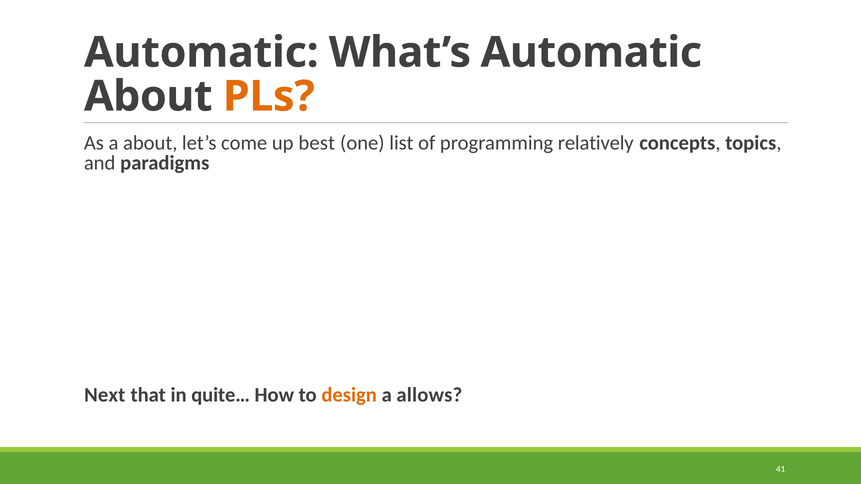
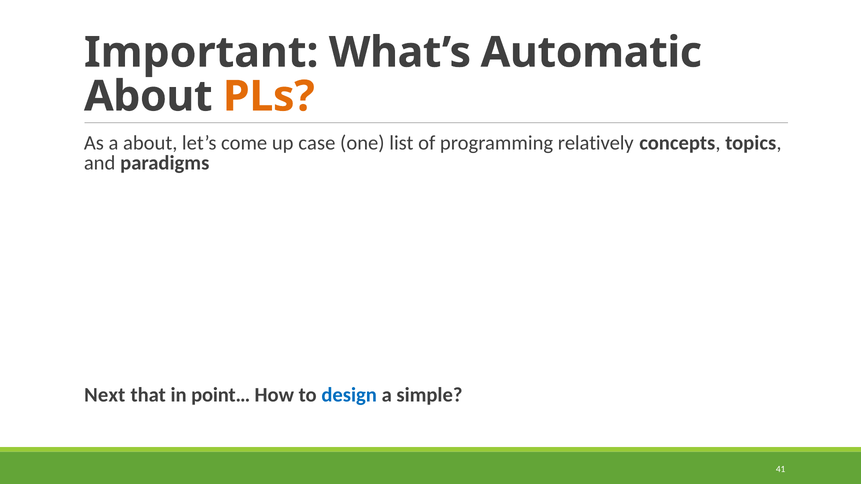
Automatic at (201, 53): Automatic -> Important
best: best -> case
quite…: quite… -> point…
design colour: orange -> blue
allows: allows -> simple
